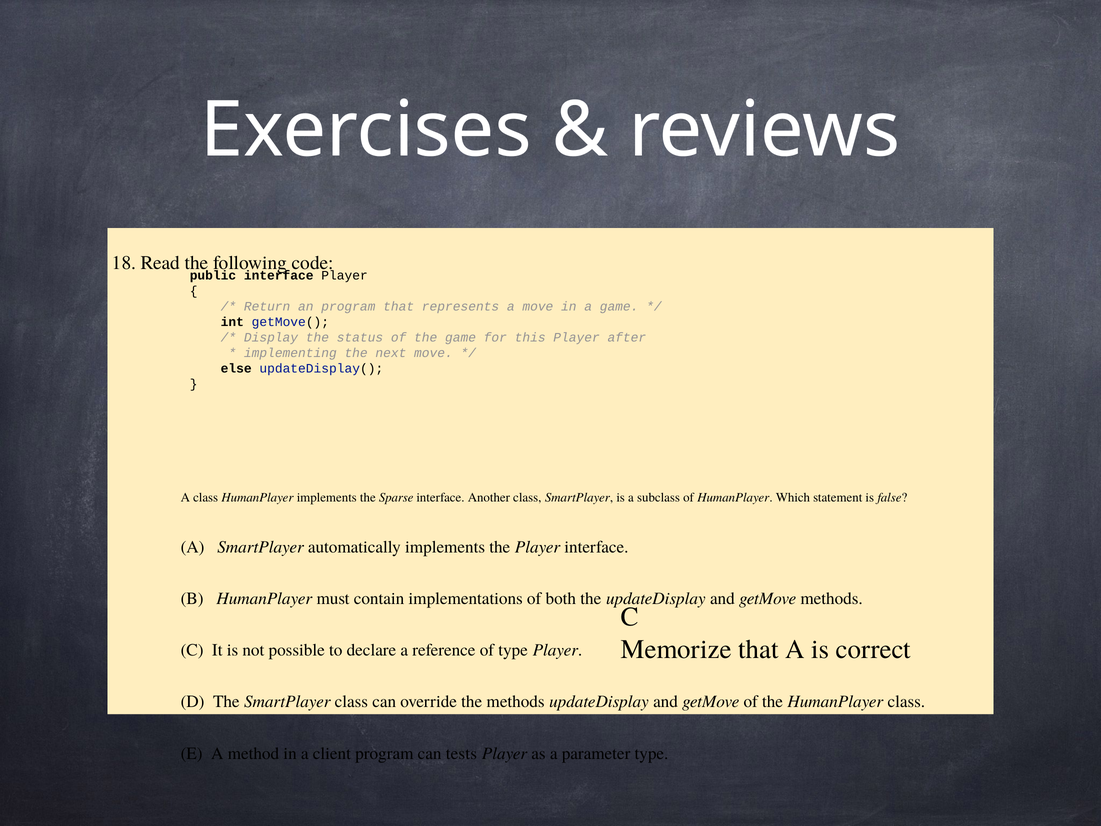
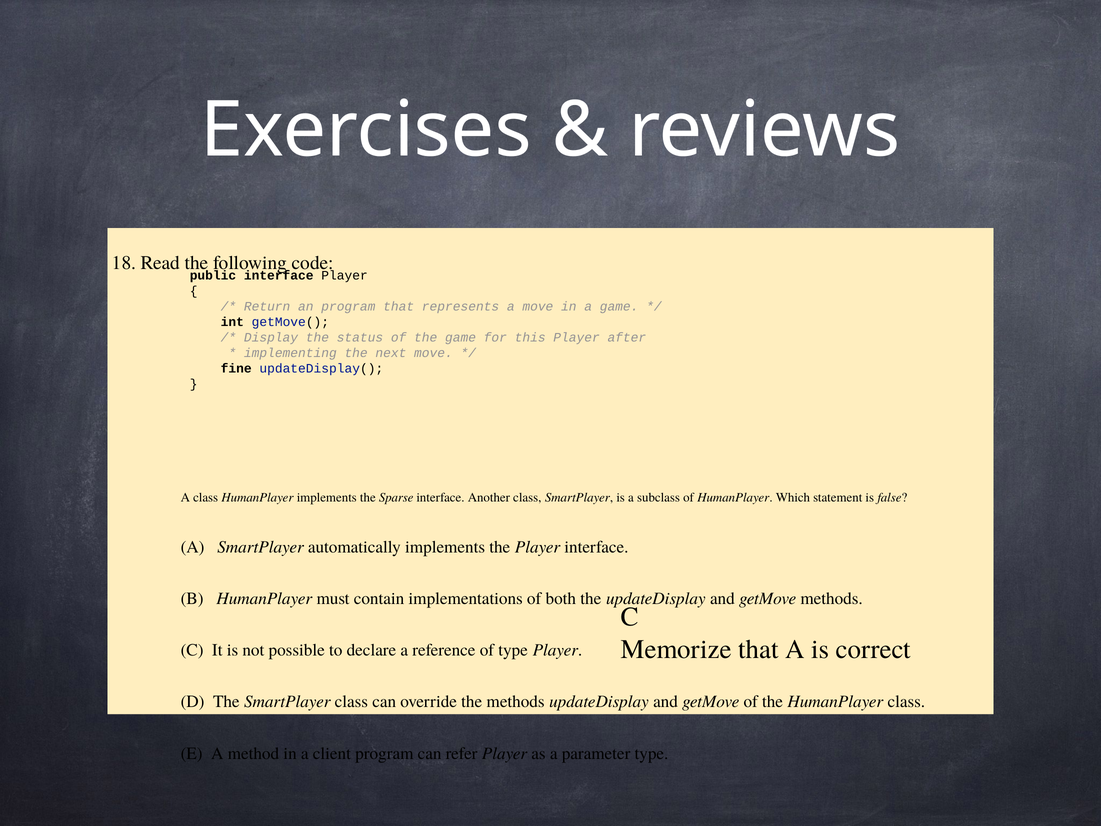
else: else -> fine
tests: tests -> refer
